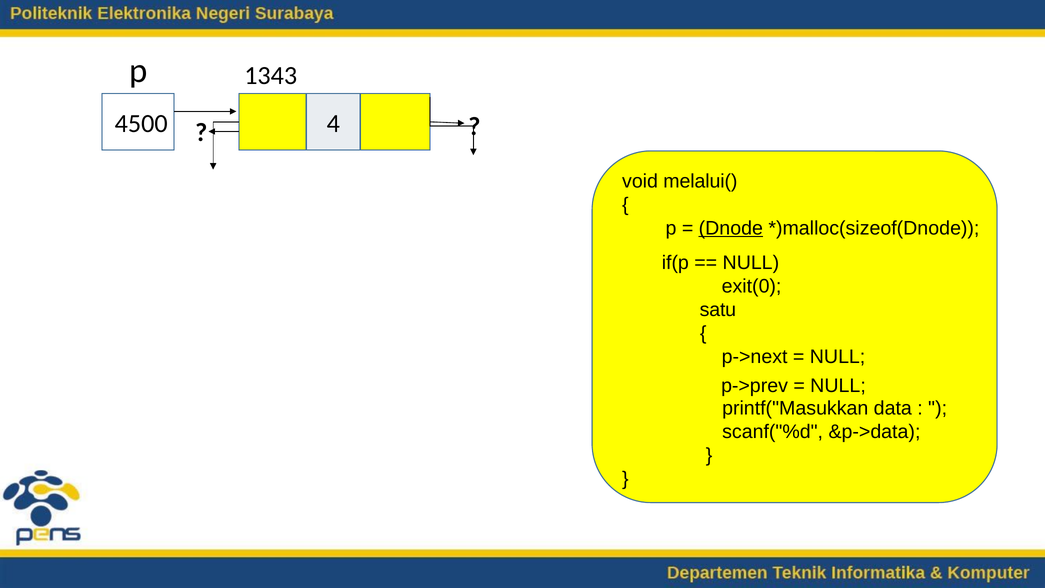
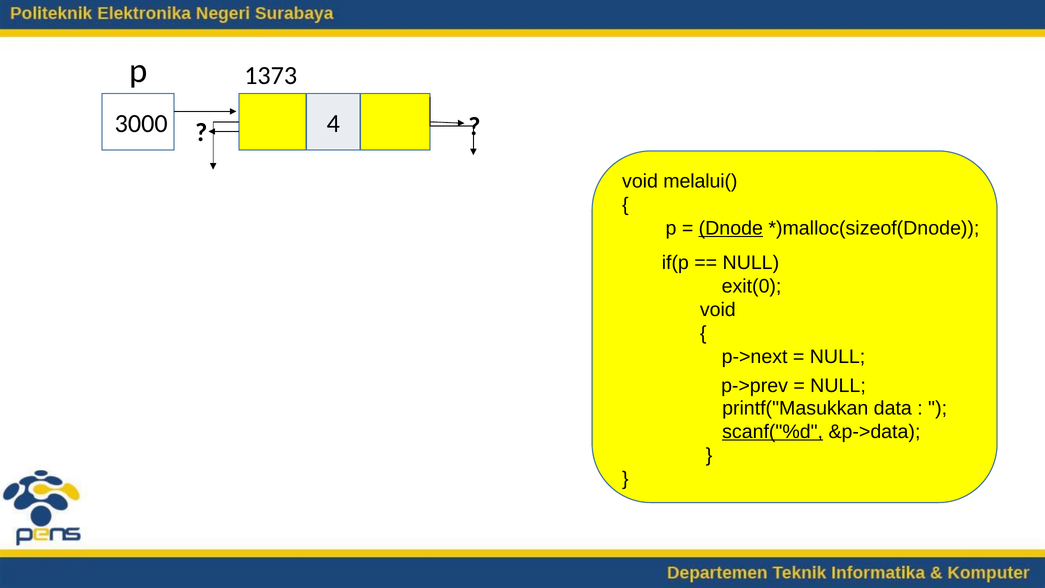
1343: 1343 -> 1373
4500: 4500 -> 3000
satu at (718, 310): satu -> void
scanf("%d underline: none -> present
